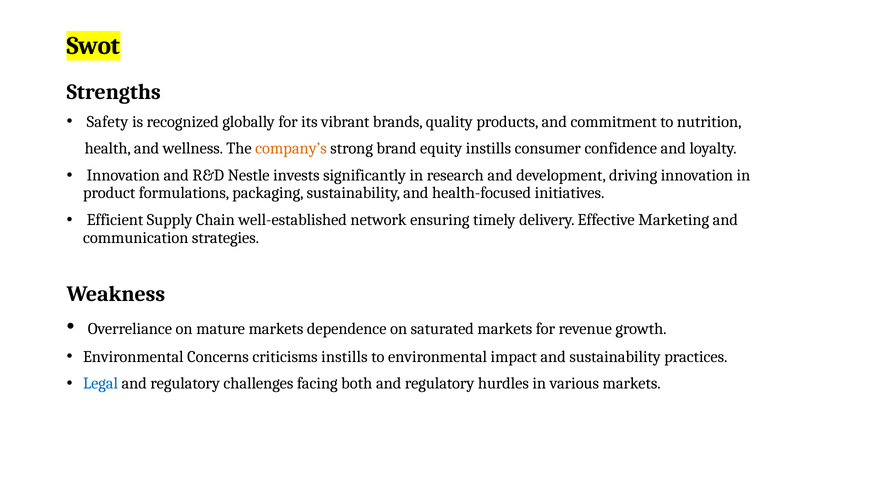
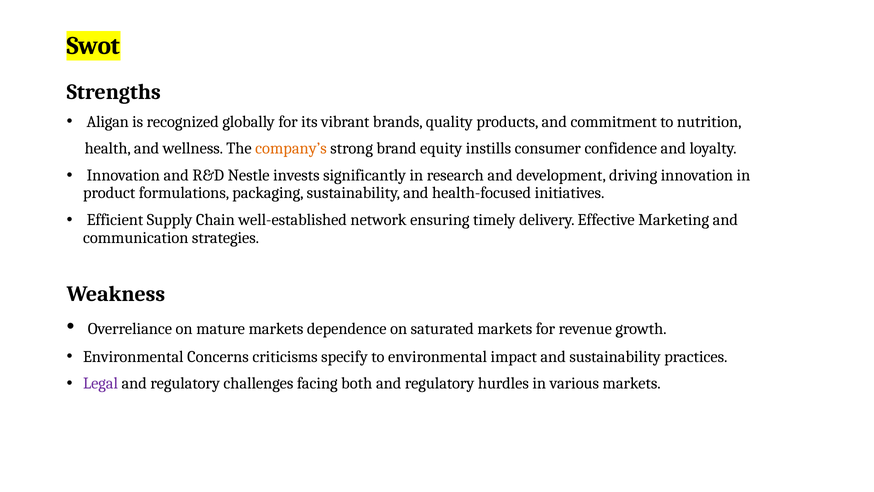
Safety: Safety -> Aligan
criticisms instills: instills -> specify
Legal colour: blue -> purple
